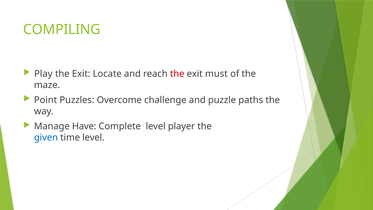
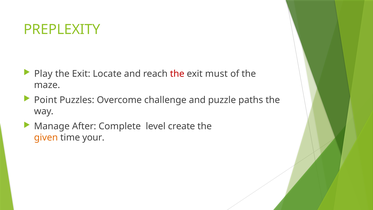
COMPILING: COMPILING -> PREPLEXITY
Have: Have -> After
player: player -> create
given colour: blue -> orange
time level: level -> your
